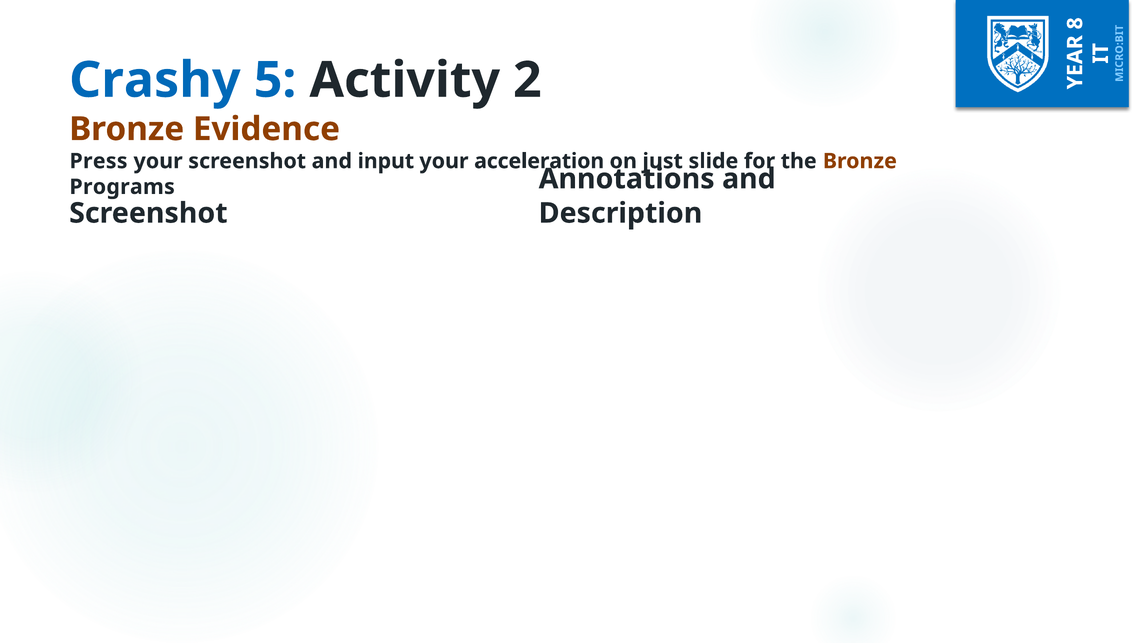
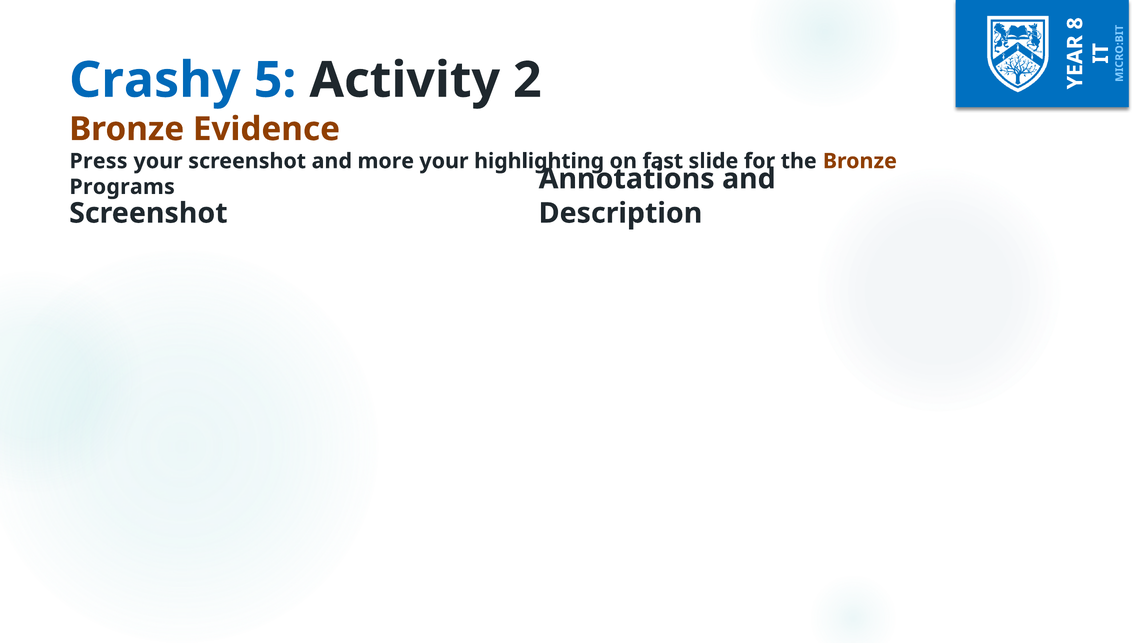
input: input -> more
acceleration: acceleration -> highlighting
just: just -> fast
